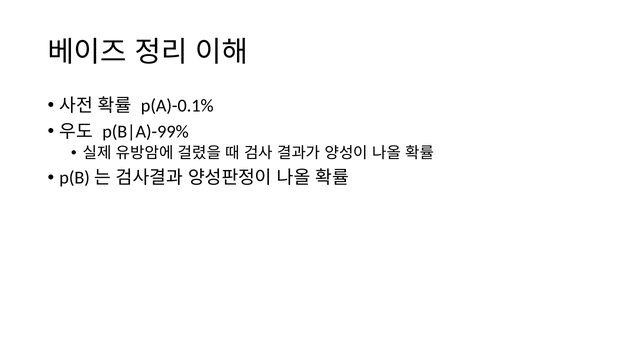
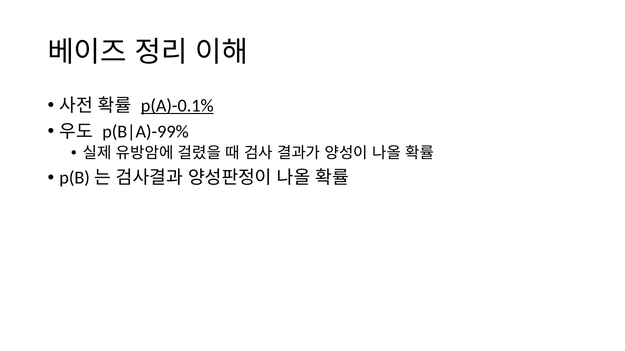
p(A)-0.1% underline: none -> present
